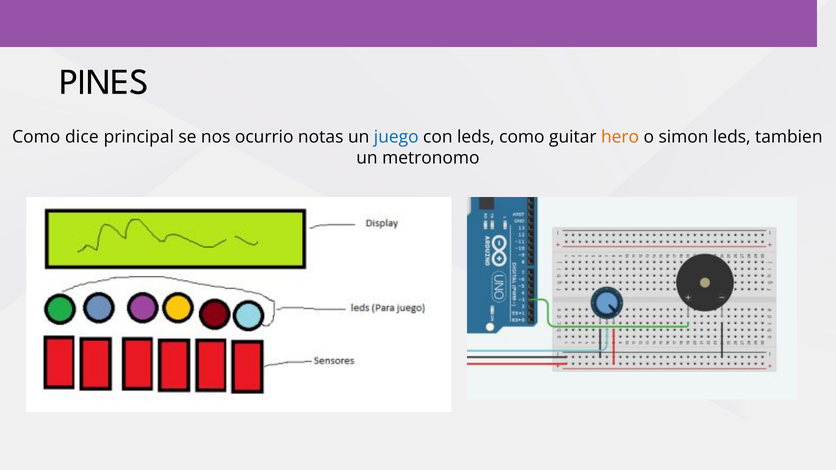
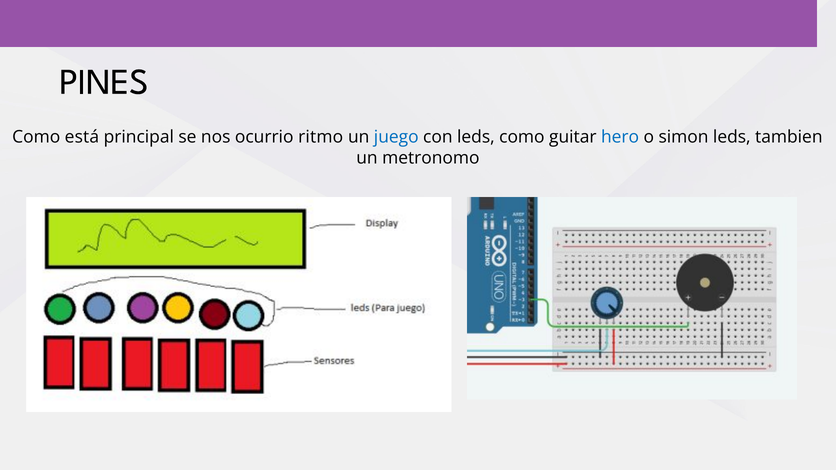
dice: dice -> está
notas: notas -> ritmo
hero colour: orange -> blue
